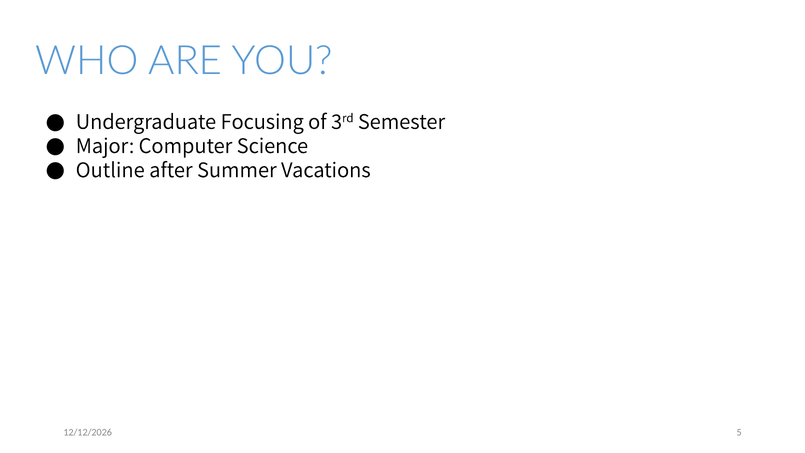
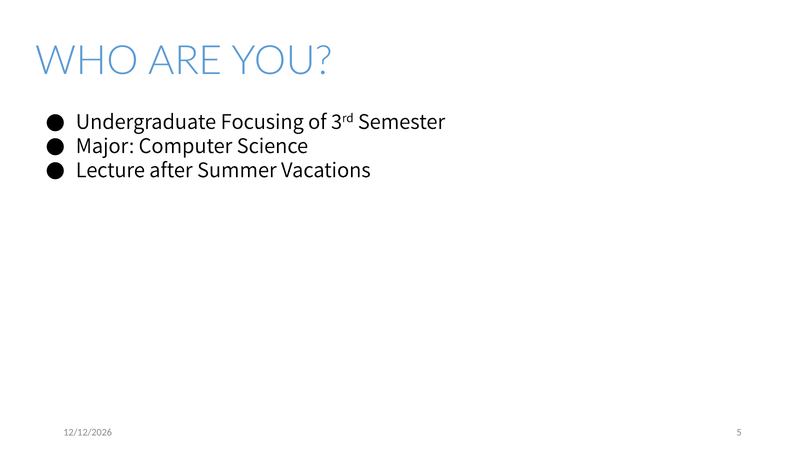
Outline: Outline -> Lecture
